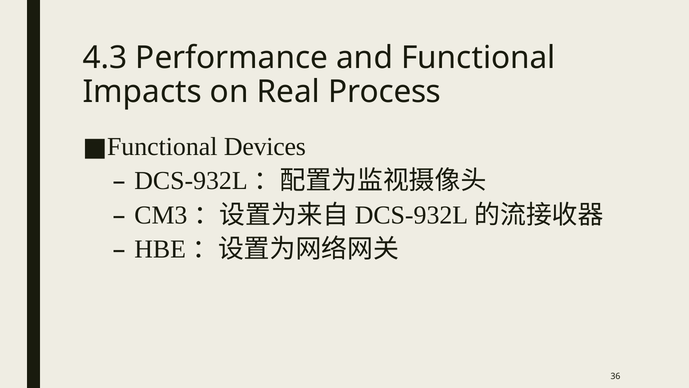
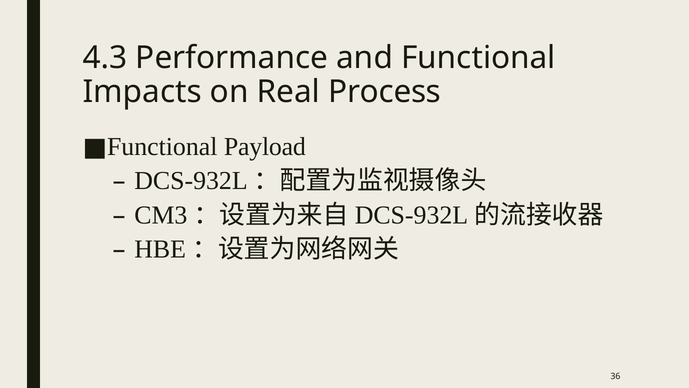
Devices: Devices -> Payload
